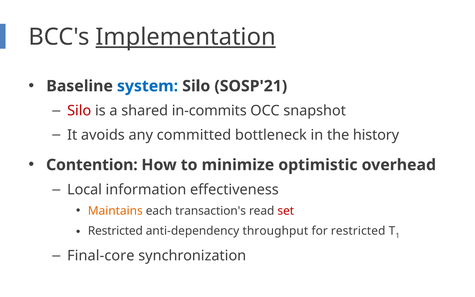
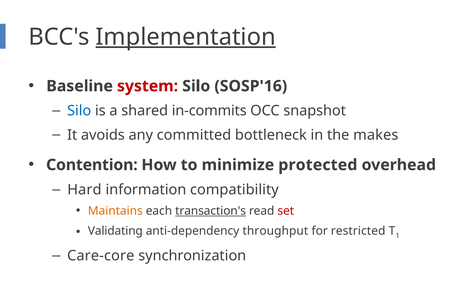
system colour: blue -> red
SOSP'21: SOSP'21 -> SOSP'16
Silo at (79, 111) colour: red -> blue
history: history -> makes
optimistic: optimistic -> protected
Local: Local -> Hard
effectiveness: effectiveness -> compatibility
transaction's underline: none -> present
Restricted at (115, 231): Restricted -> Validating
Final-core: Final-core -> Care-core
